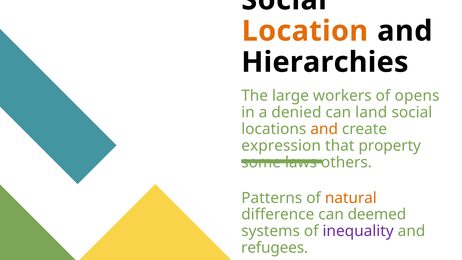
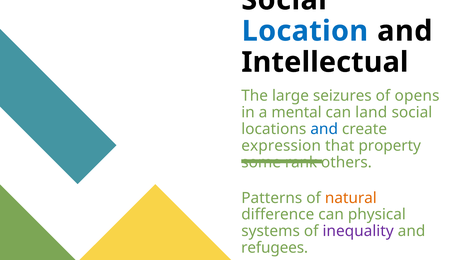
Location colour: orange -> blue
Hierarchies: Hierarchies -> Intellectual
workers: workers -> seizures
denied: denied -> mental
and at (324, 129) colour: orange -> blue
laws: laws -> rank
deemed: deemed -> physical
